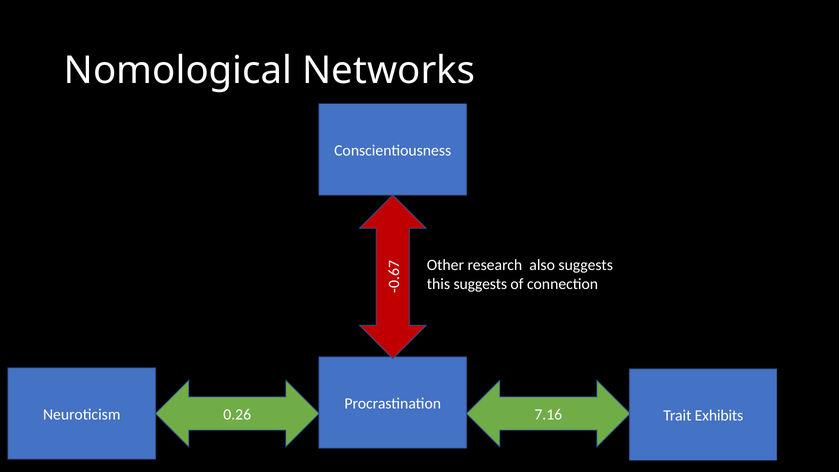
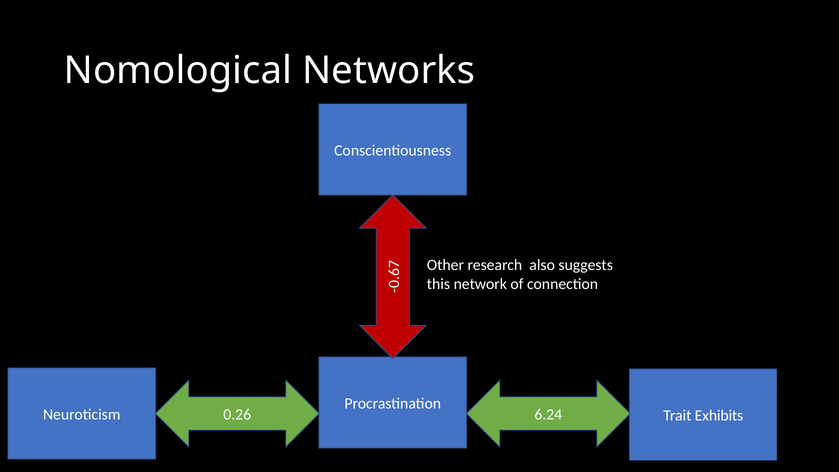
this suggests: suggests -> network
7.16: 7.16 -> 6.24
